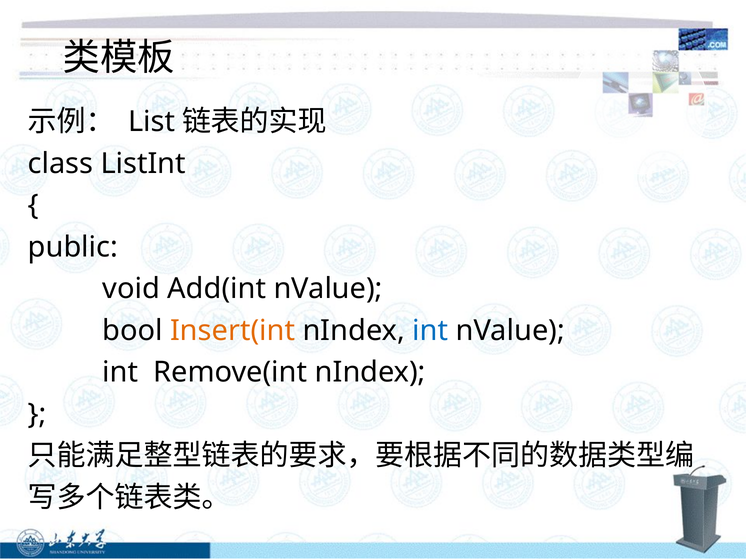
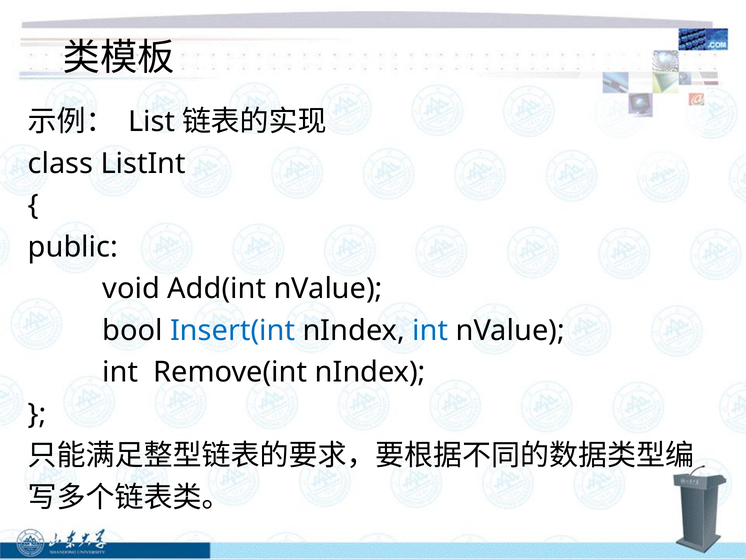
Insert(int colour: orange -> blue
